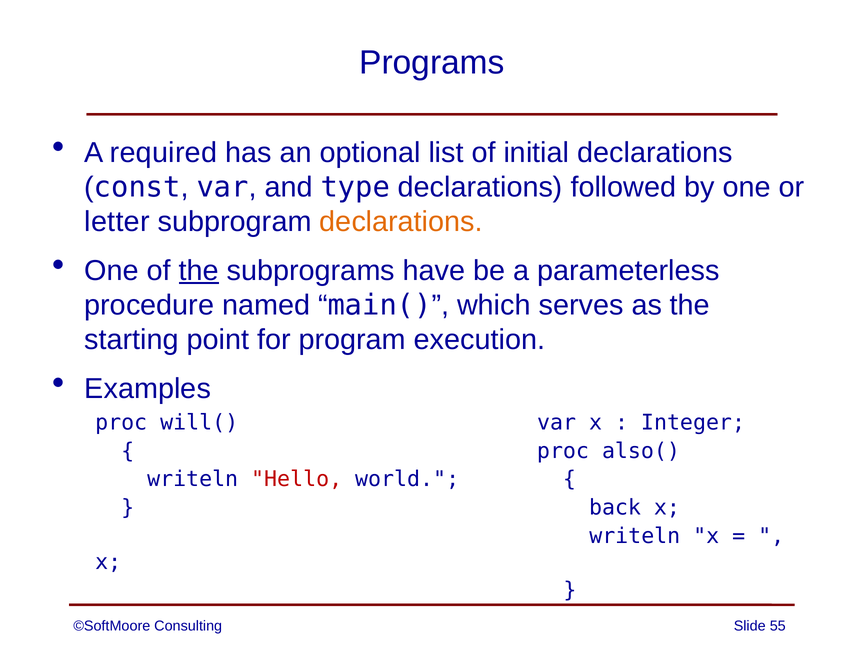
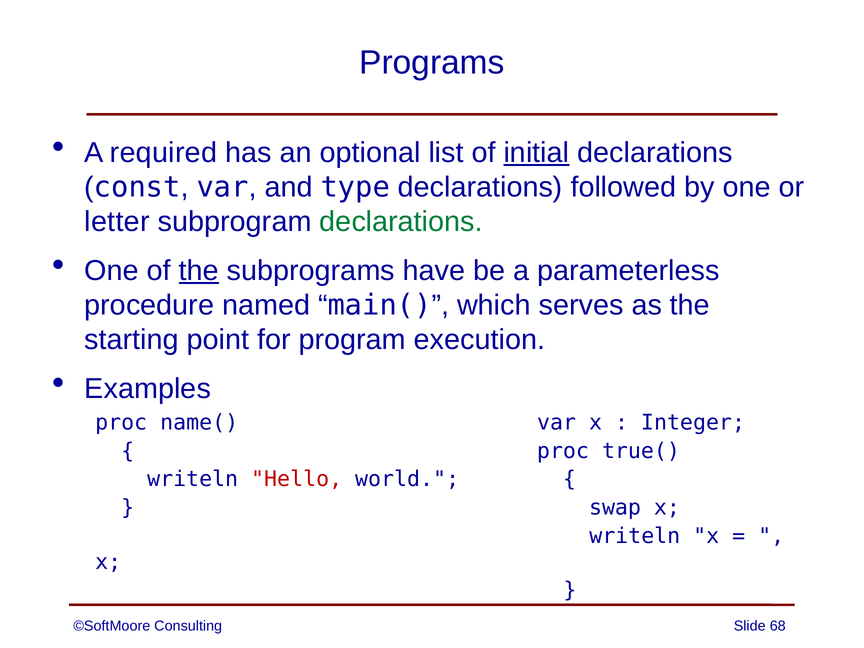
initial underline: none -> present
declarations at (401, 222) colour: orange -> green
will(: will( -> name(
also(: also( -> true(
back: back -> swap
55: 55 -> 68
